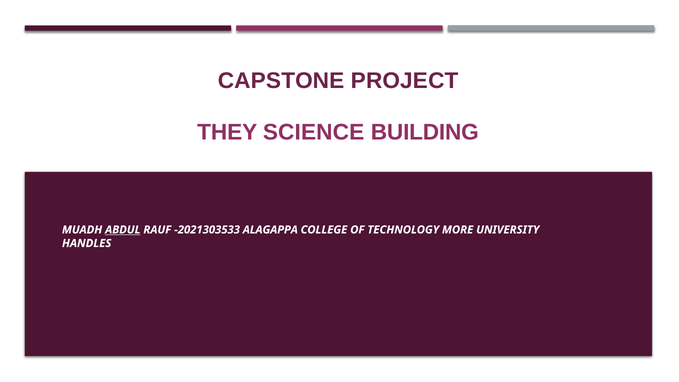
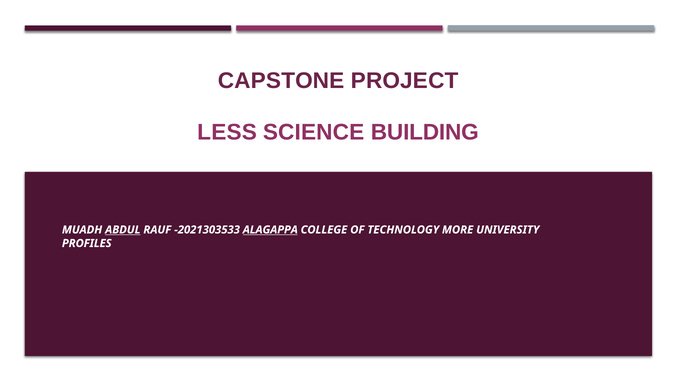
THEY: THEY -> LESS
ALAGAPPA underline: none -> present
HANDLES: HANDLES -> PROFILES
